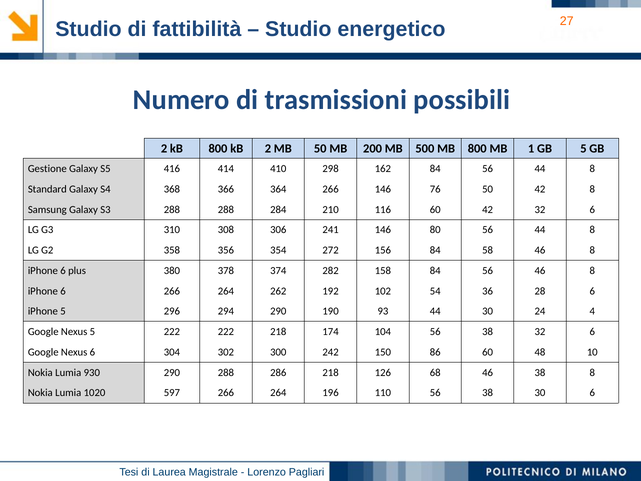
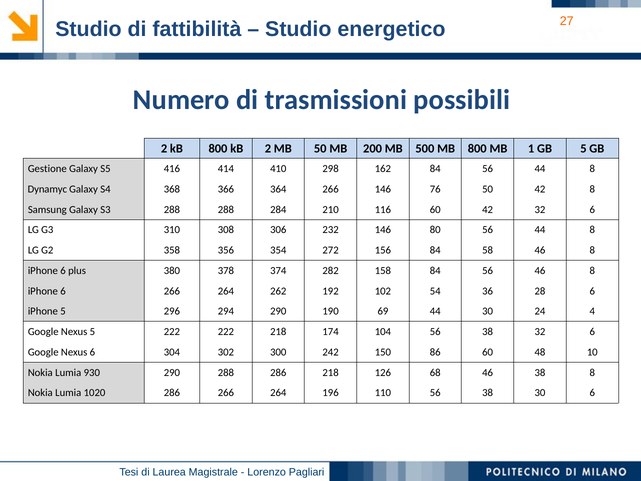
Standard: Standard -> Dynamyc
241: 241 -> 232
93: 93 -> 69
1020 597: 597 -> 286
